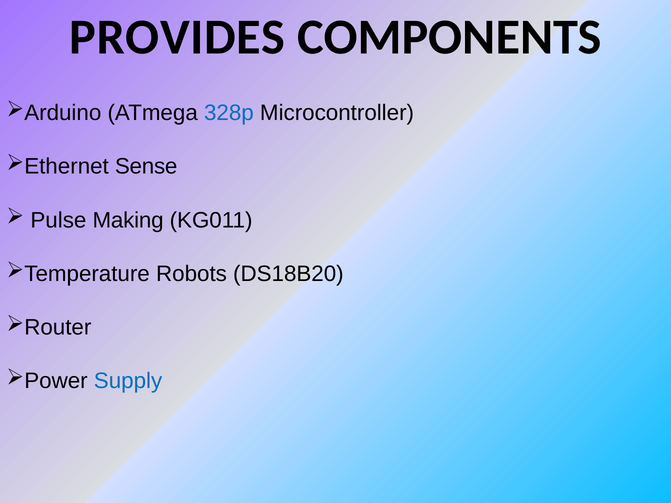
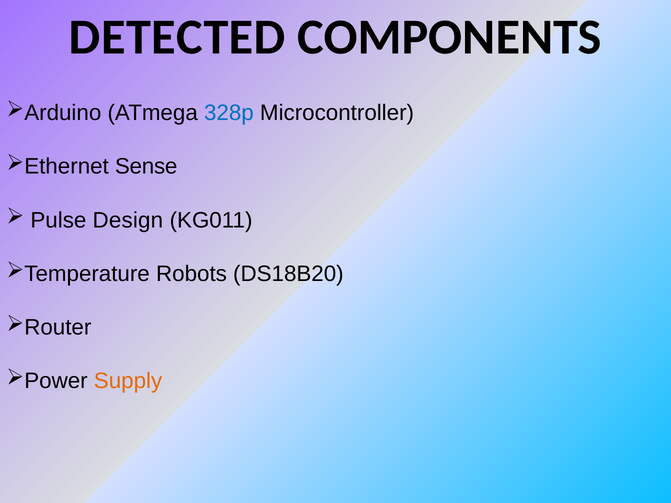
PROVIDES: PROVIDES -> DETECTED
Making: Making -> Design
Supply colour: blue -> orange
